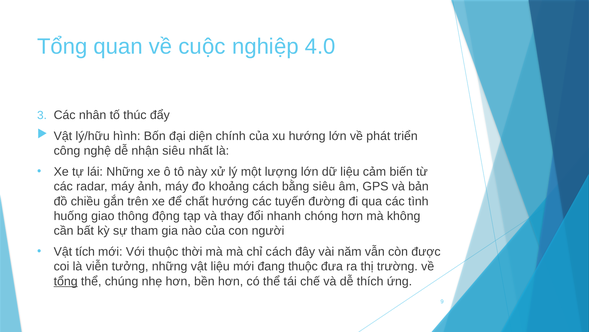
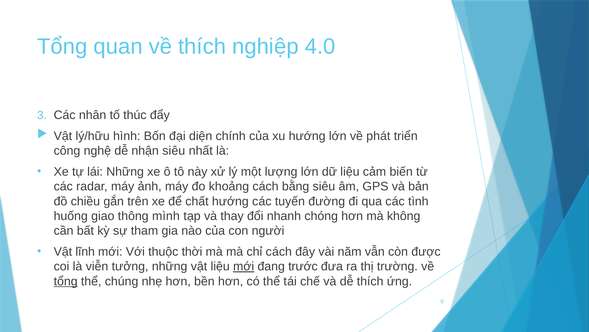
về cuộc: cuộc -> thích
động: động -> mình
tích: tích -> lĩnh
mới at (244, 266) underline: none -> present
đang thuộc: thuộc -> trước
